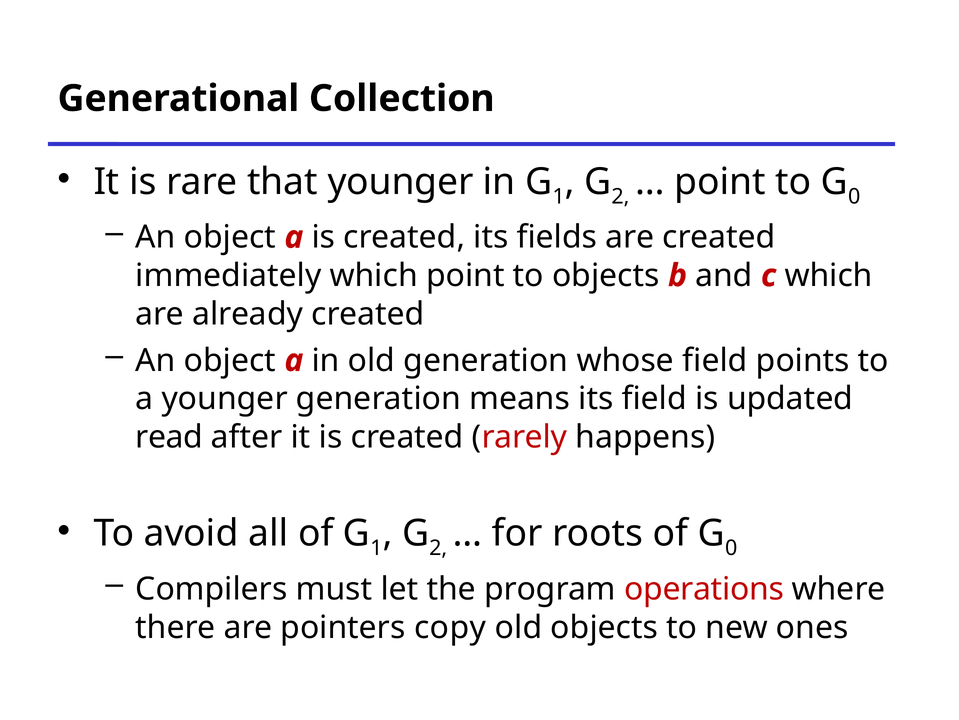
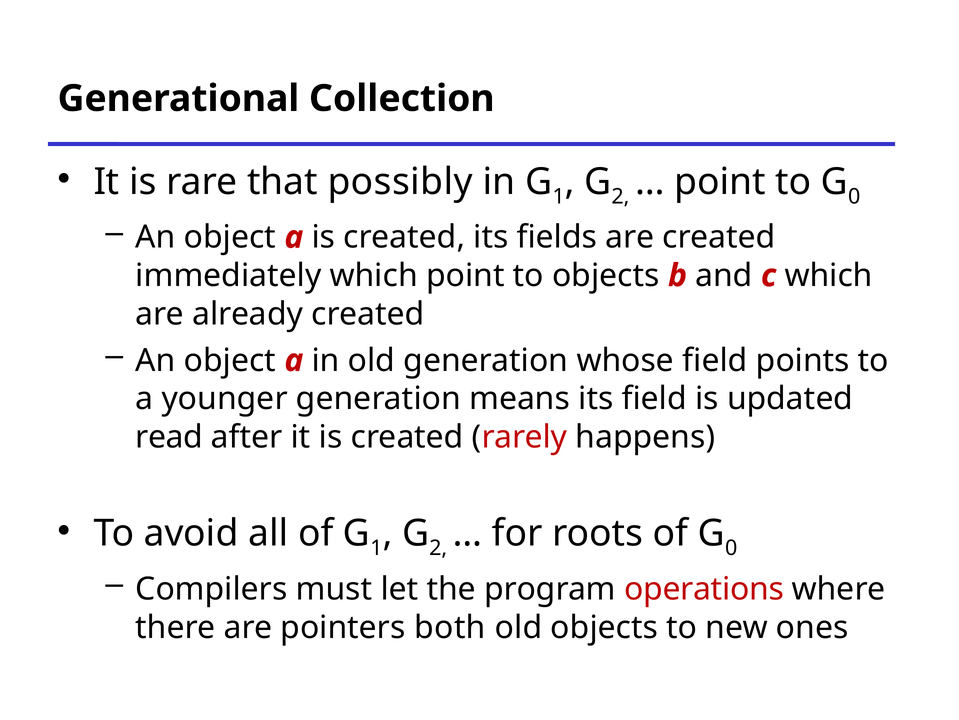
that younger: younger -> possibly
copy: copy -> both
